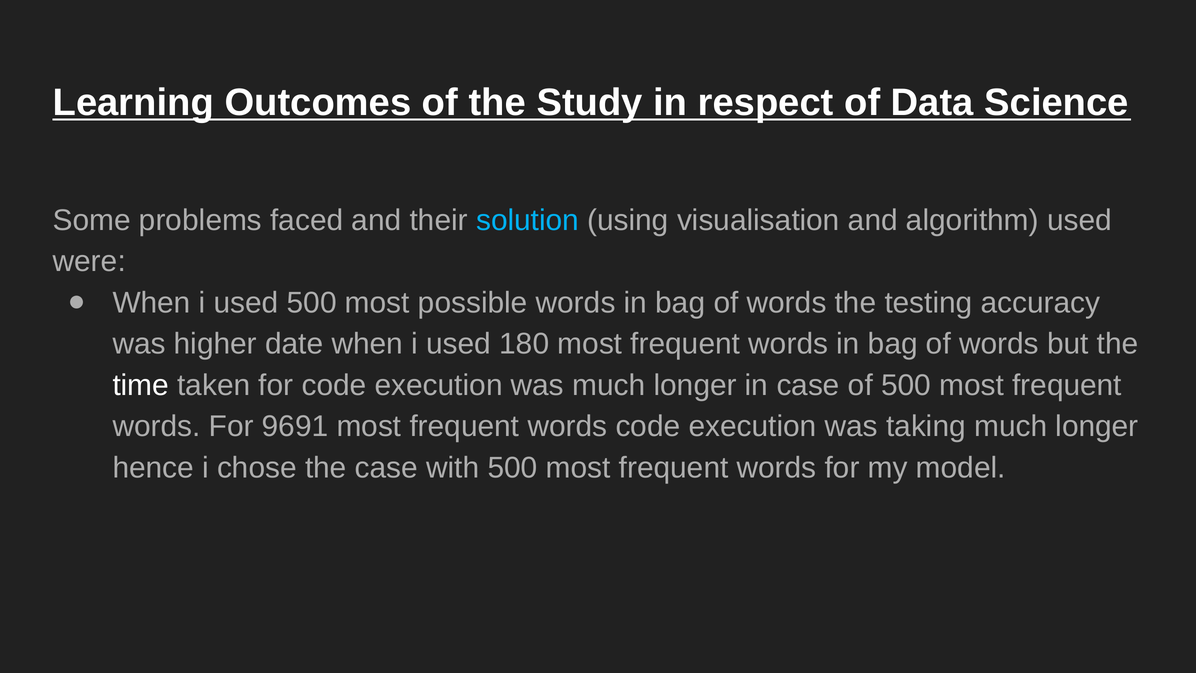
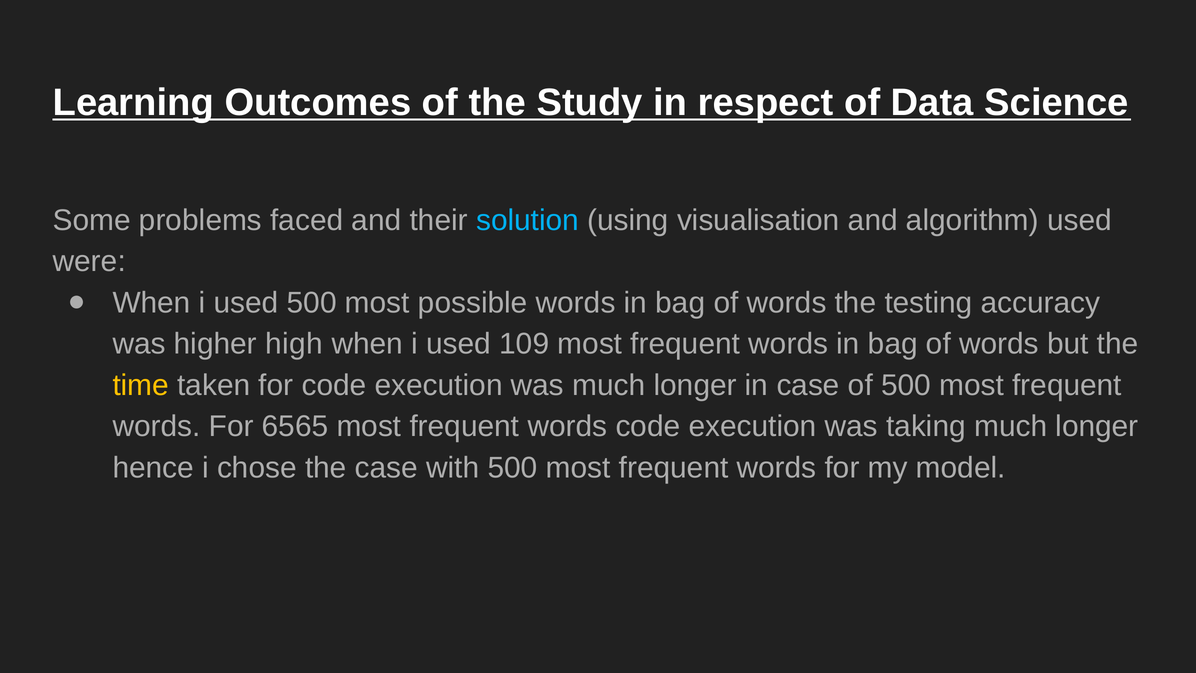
date: date -> high
180: 180 -> 109
time colour: white -> yellow
9691: 9691 -> 6565
